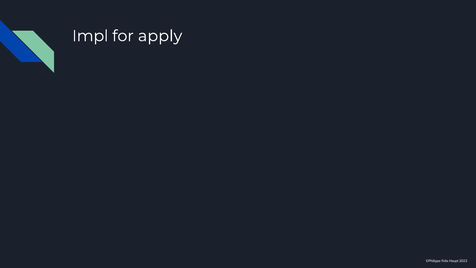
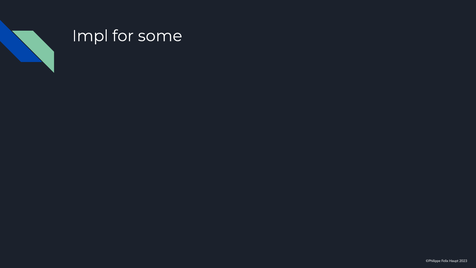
apply: apply -> some
